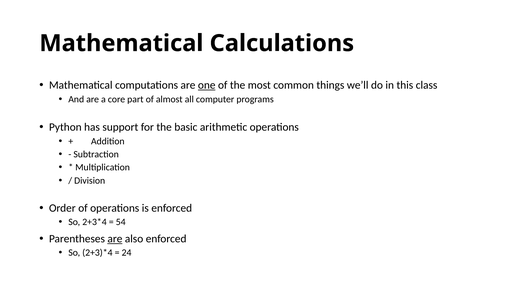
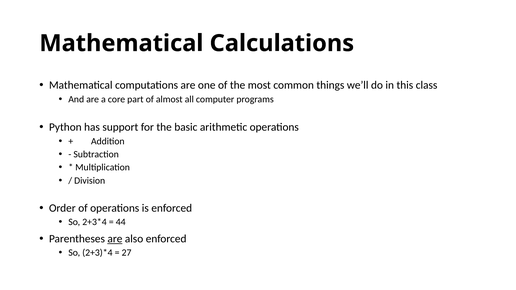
one underline: present -> none
54: 54 -> 44
24: 24 -> 27
